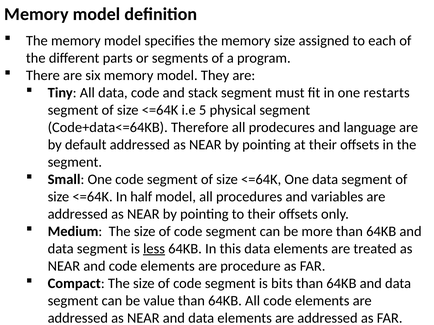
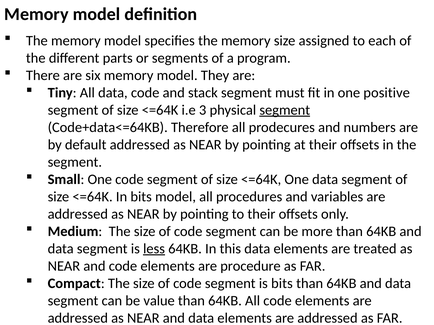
restarts: restarts -> positive
5: 5 -> 3
segment at (285, 110) underline: none -> present
language: language -> numbers
In half: half -> bits
